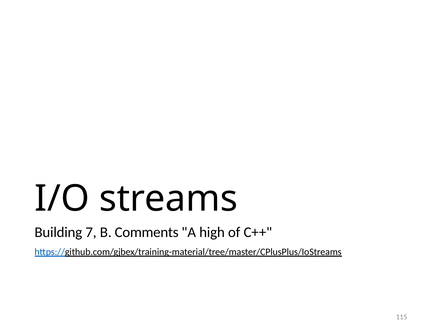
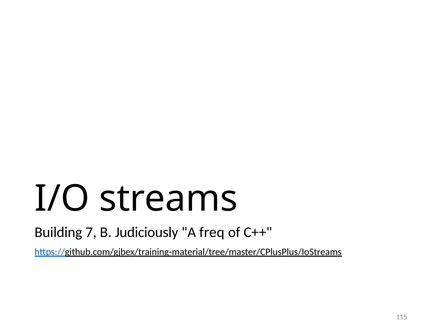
Comments: Comments -> Judiciously
high: high -> freq
